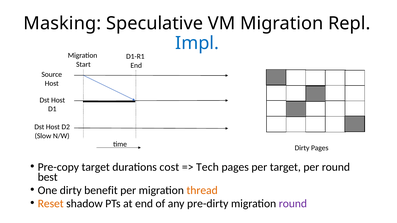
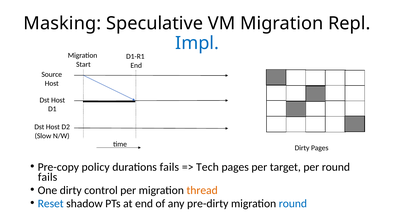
Pre-copy target: target -> policy
durations cost: cost -> fails
best at (48, 177): best -> fails
benefit: benefit -> control
Reset colour: orange -> blue
round at (293, 204) colour: purple -> blue
